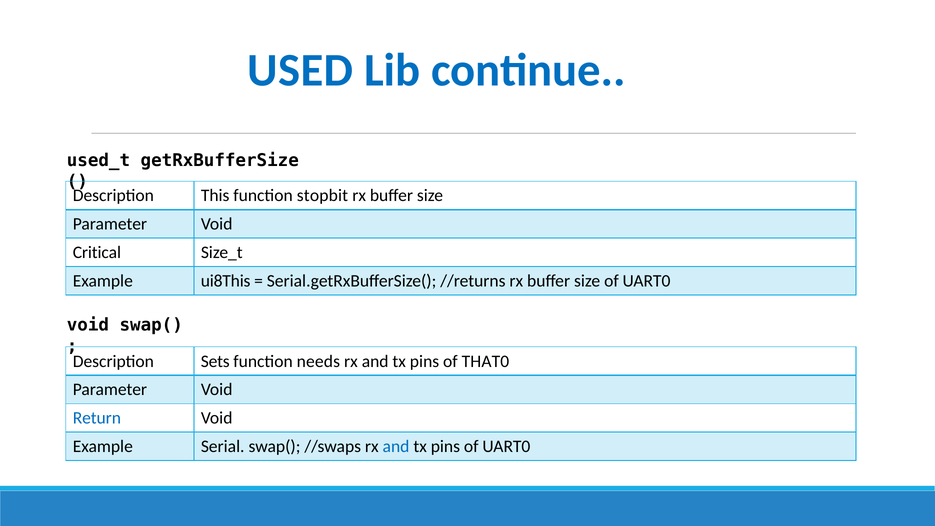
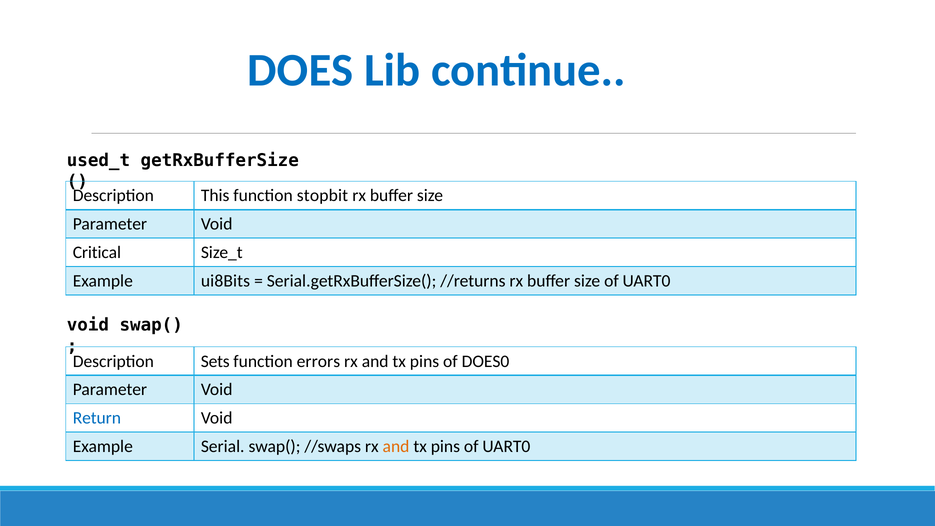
USED: USED -> DOES
ui8This: ui8This -> ui8Bits
needs: needs -> errors
THAT0: THAT0 -> DOES0
and at (396, 447) colour: blue -> orange
